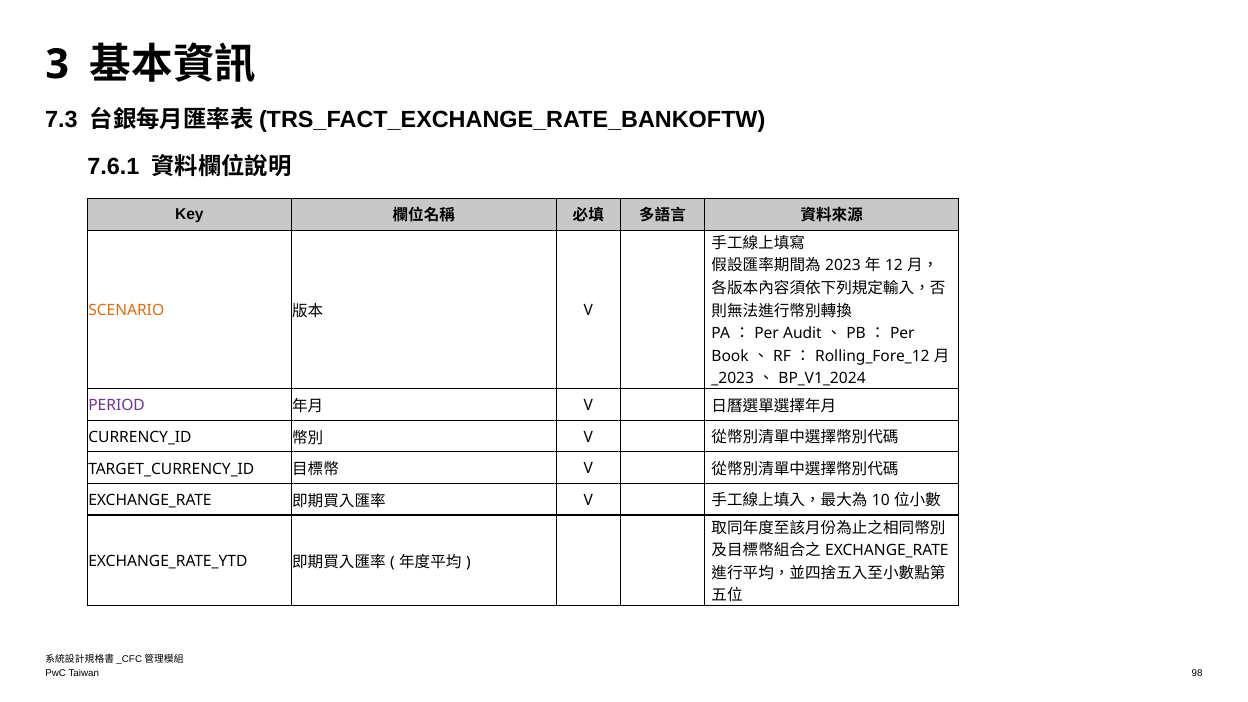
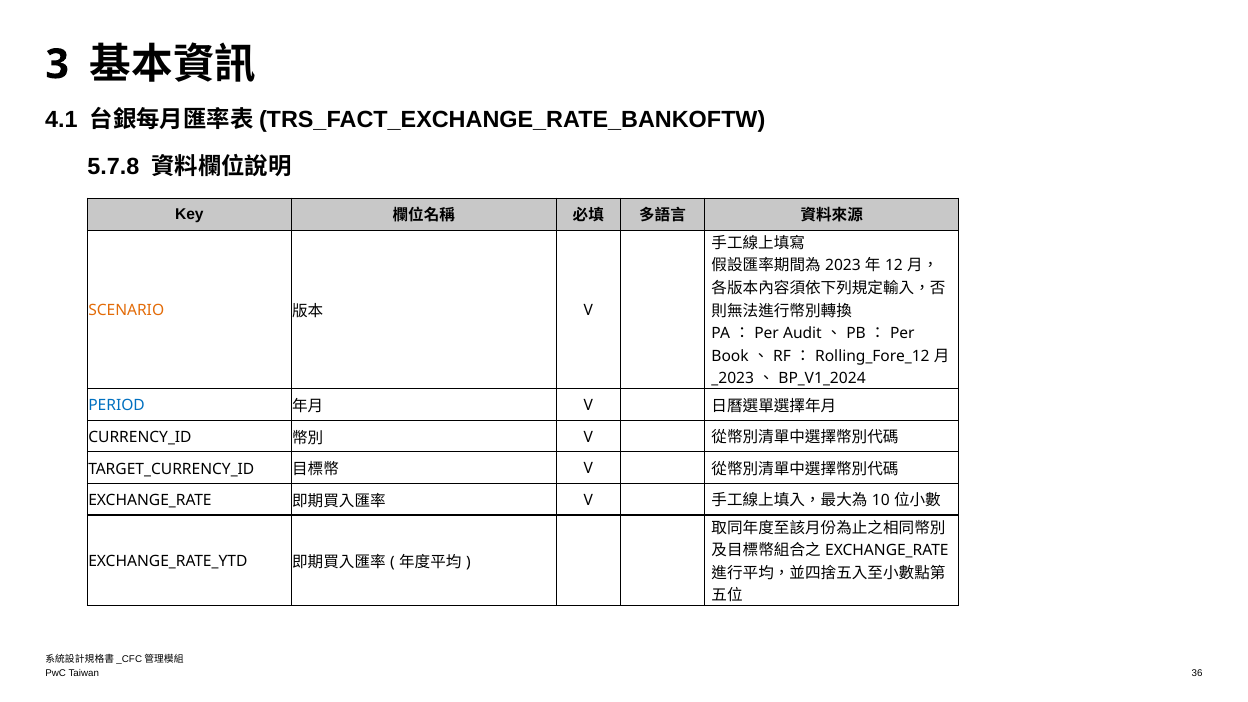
7.3: 7.3 -> 4.1
7.6.1: 7.6.1 -> 5.7.8
PERIOD colour: purple -> blue
98: 98 -> 36
